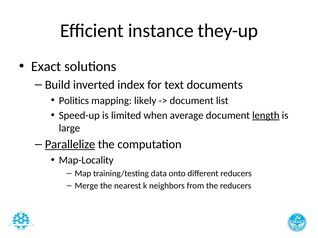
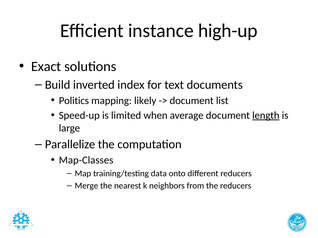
they-up: they-up -> high-up
Parallelize underline: present -> none
Map-Locality: Map-Locality -> Map-Classes
